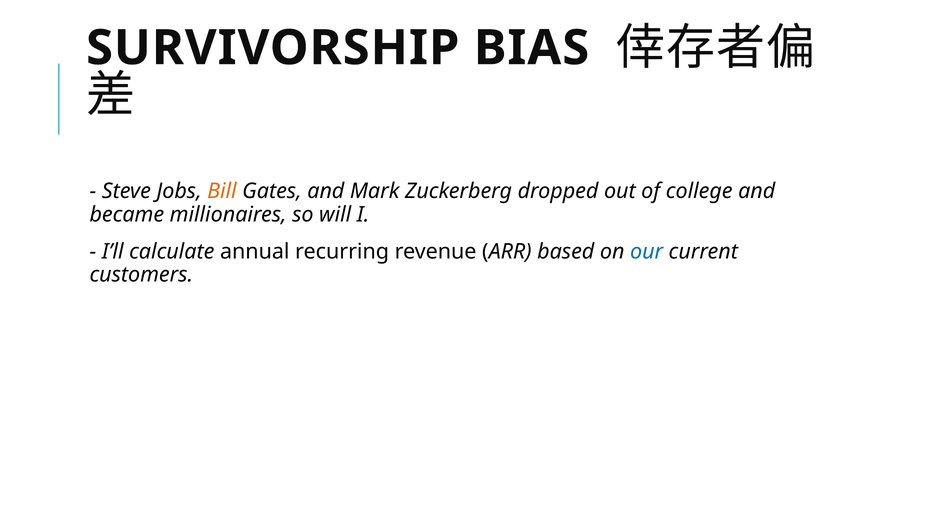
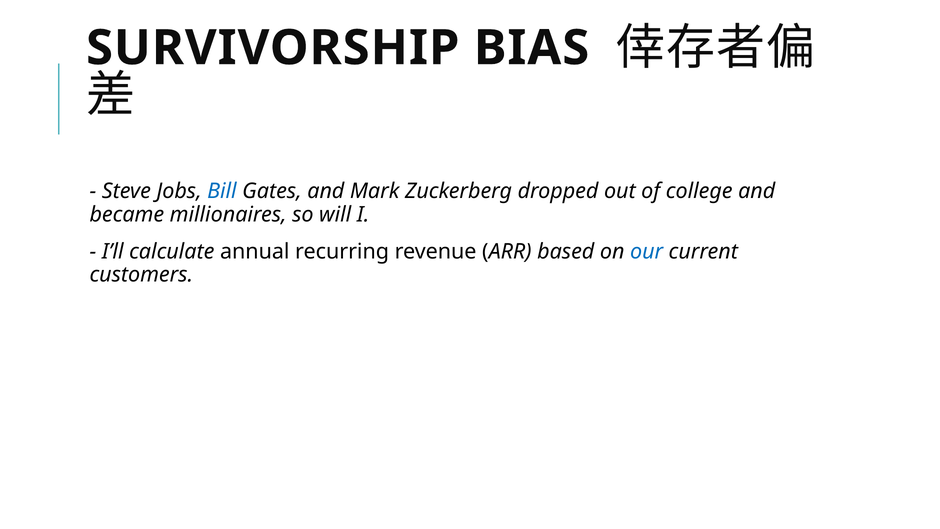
Bill colour: orange -> blue
